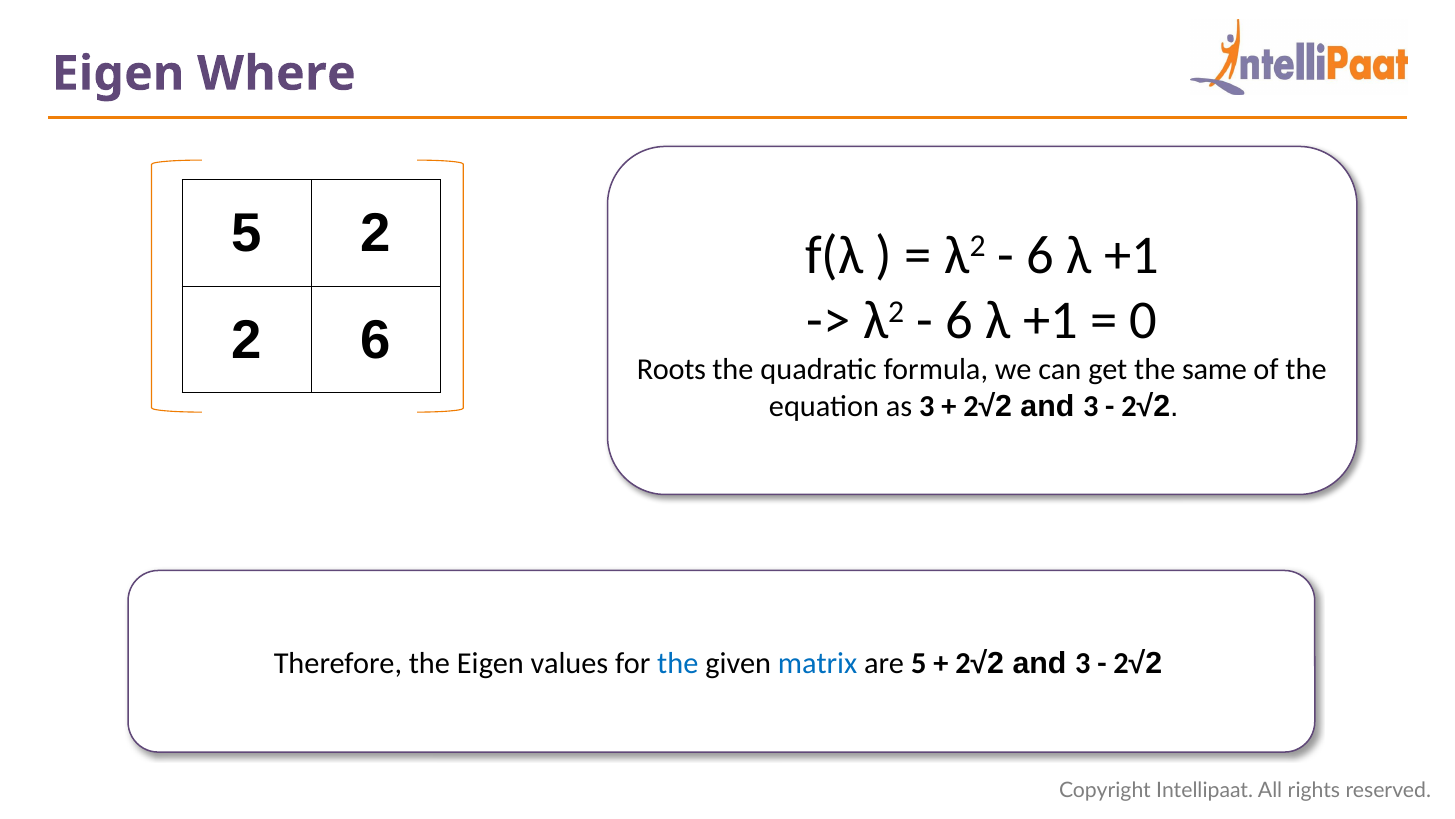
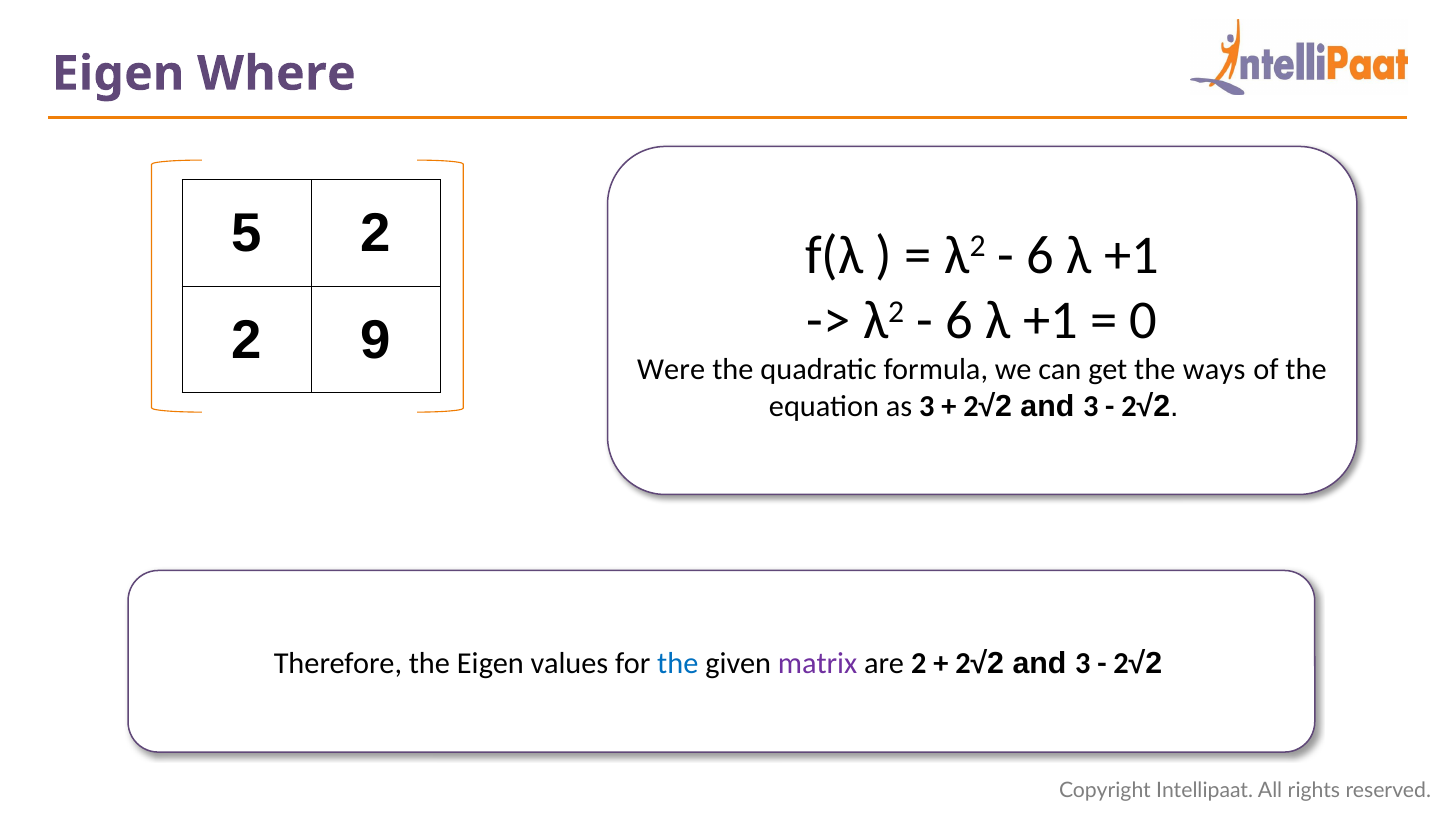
2 6: 6 -> 9
Roots: Roots -> Were
same: same -> ways
matrix colour: blue -> purple
are 5: 5 -> 2
